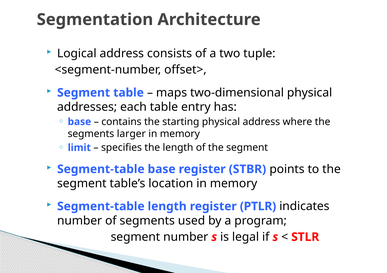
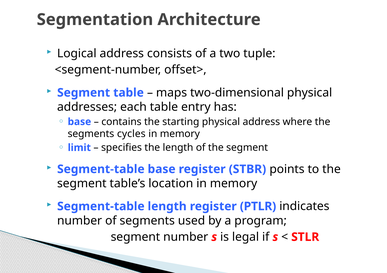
larger: larger -> cycles
